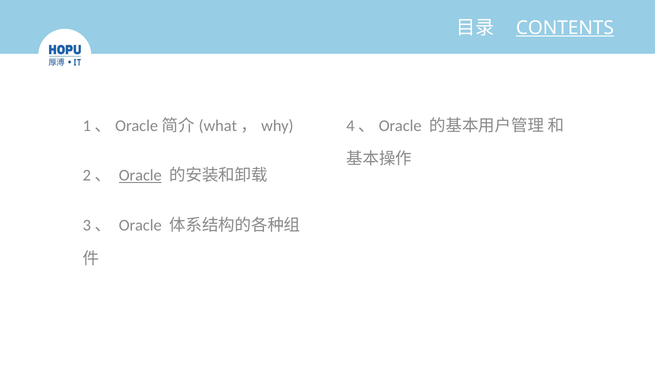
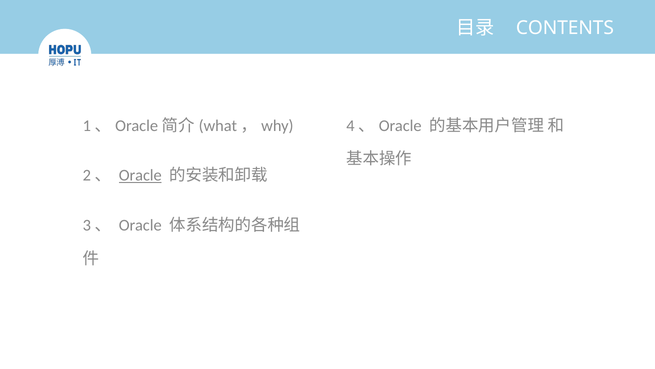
CONTENTS underline: present -> none
